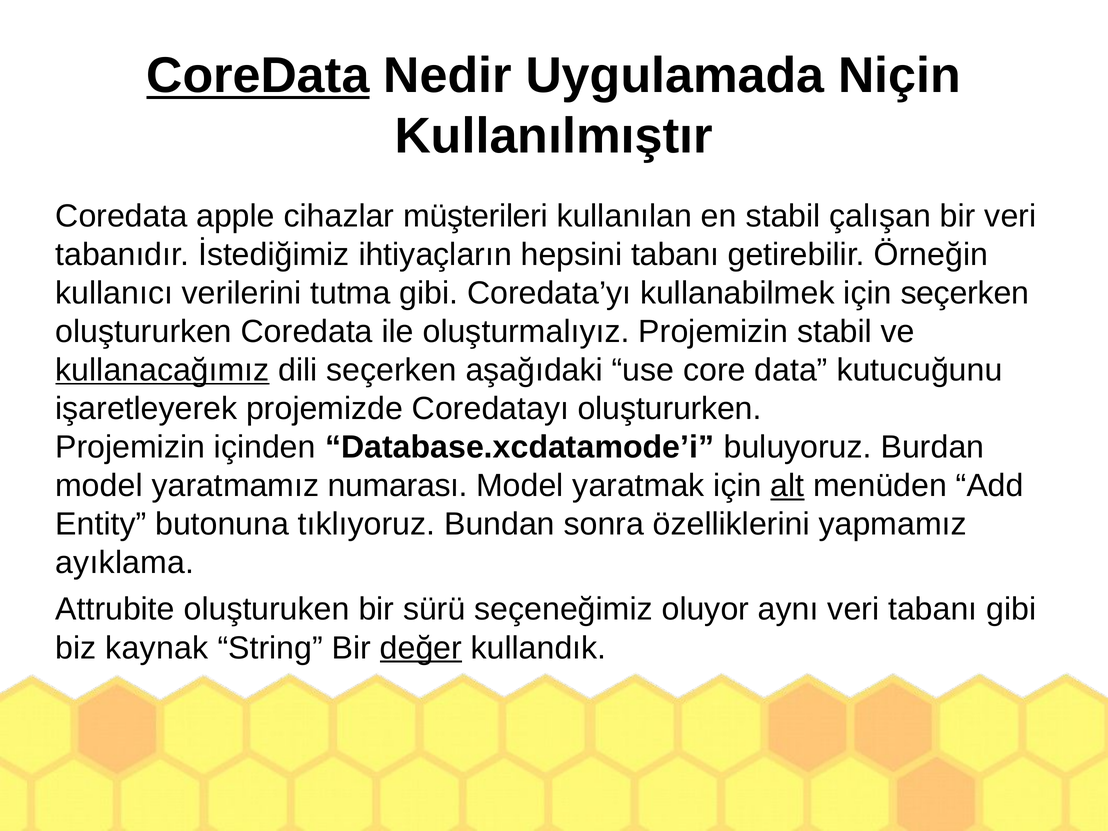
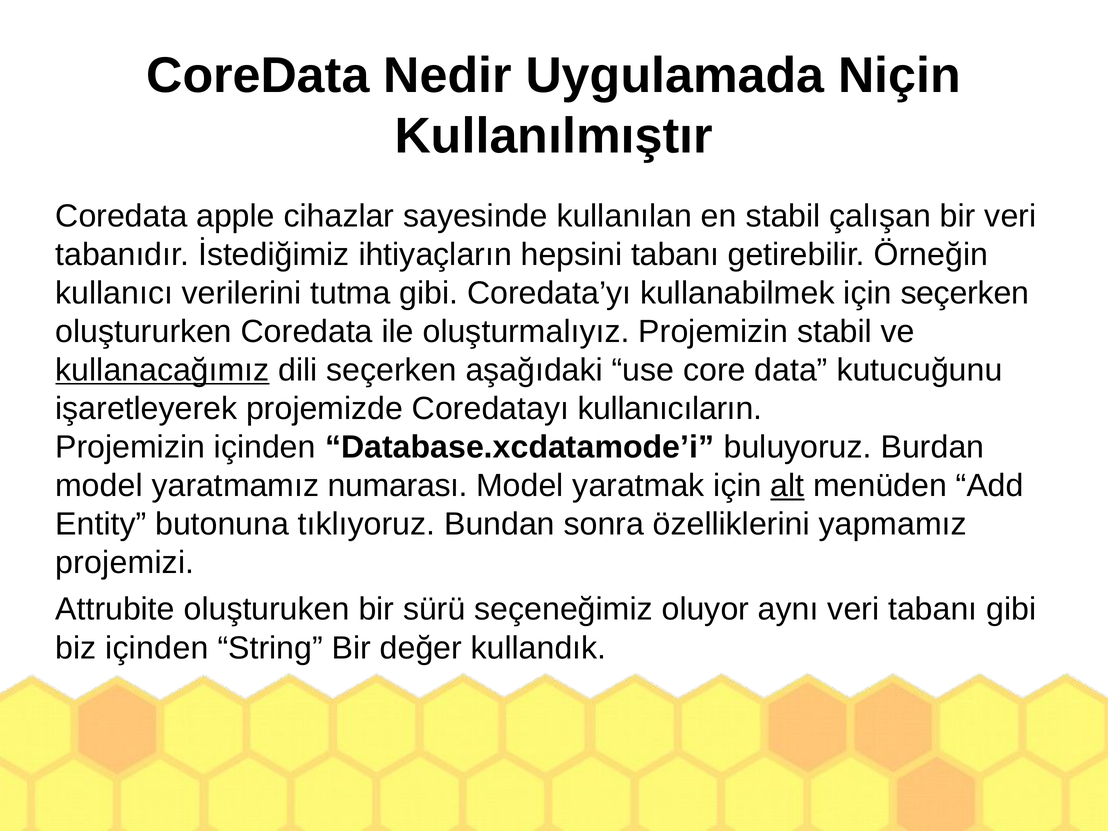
CoreData at (258, 76) underline: present -> none
müşterileri: müşterileri -> sayesinde
Coredatayı oluştururken: oluştururken -> kullanıcıların
ayıklama: ayıklama -> projemizi
biz kaynak: kaynak -> içinden
değer underline: present -> none
